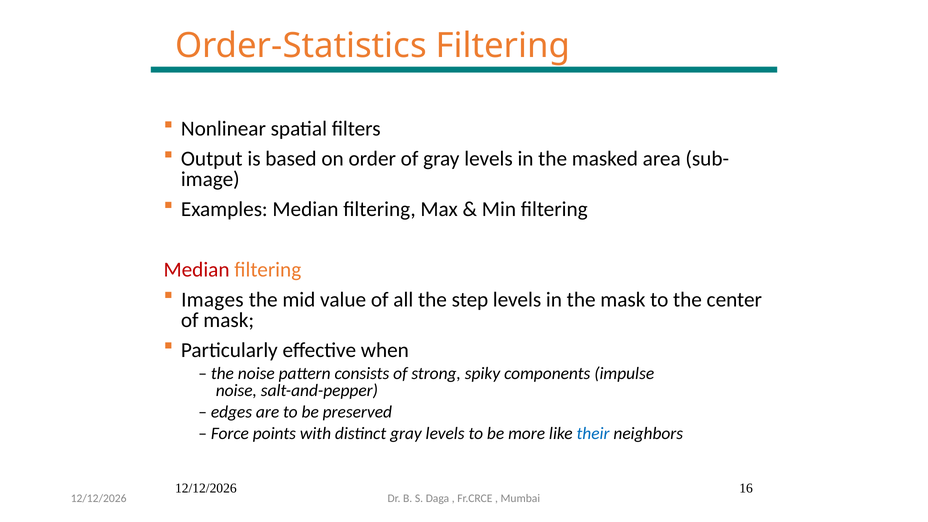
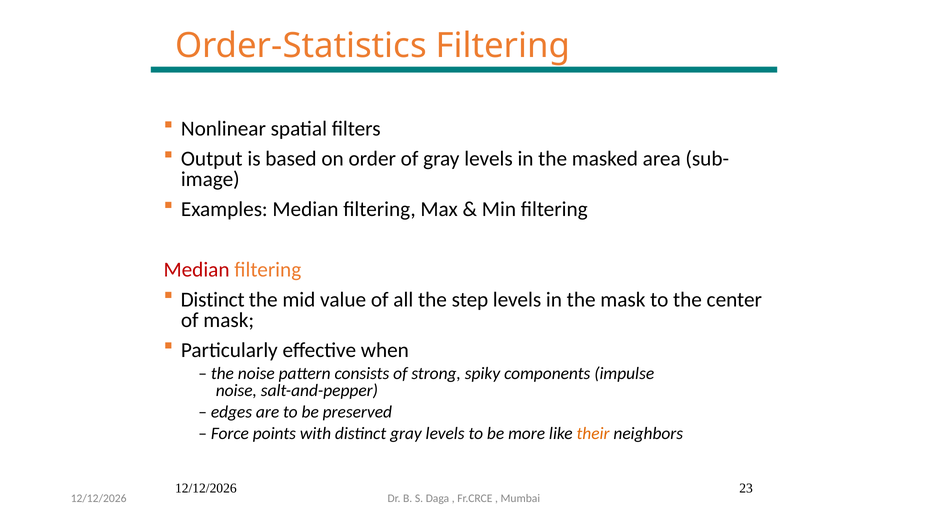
Images at (212, 300): Images -> Distinct
their colour: blue -> orange
16: 16 -> 23
